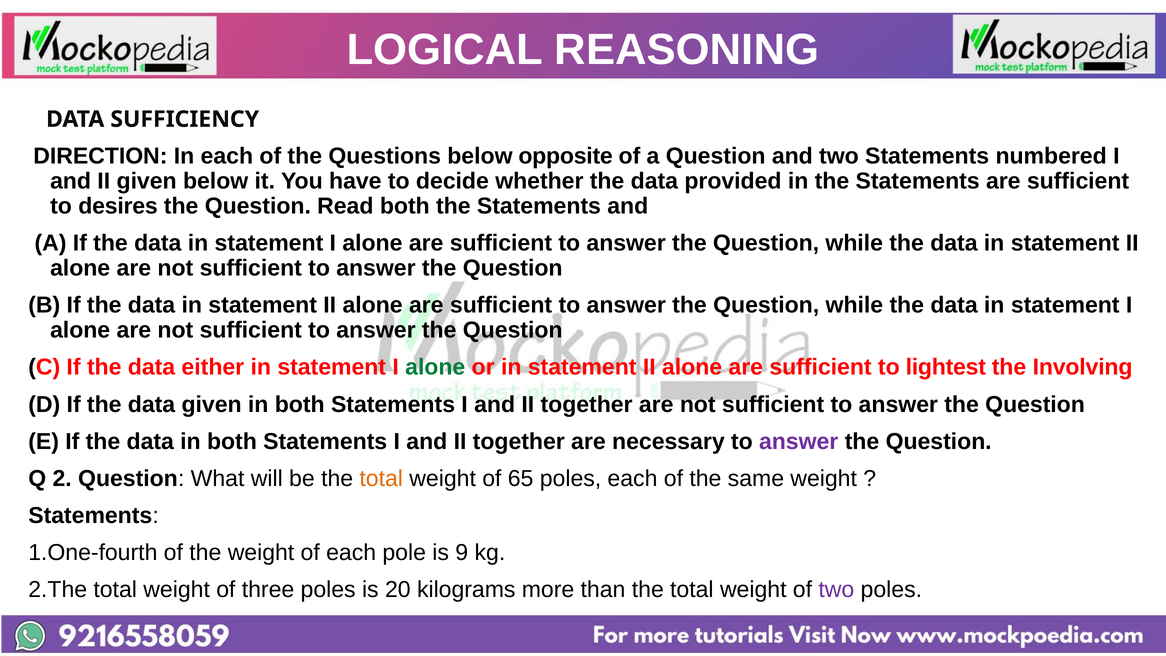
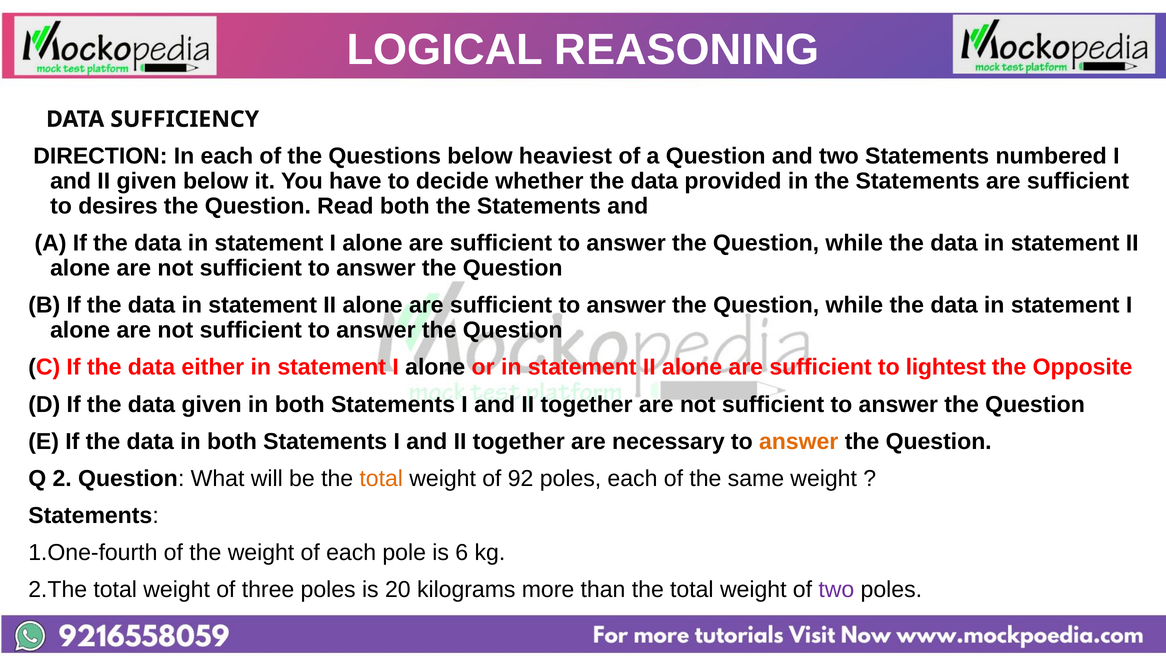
opposite: opposite -> heaviest
alone at (435, 367) colour: green -> black
Involving: Involving -> Opposite
answer at (799, 441) colour: purple -> orange
65: 65 -> 92
9: 9 -> 6
